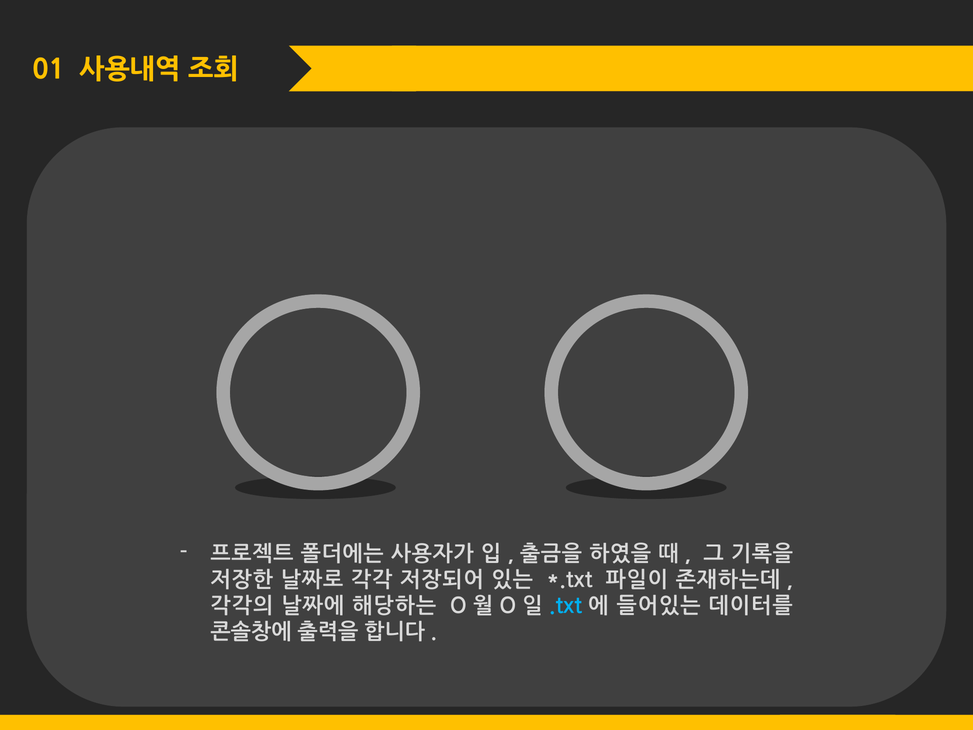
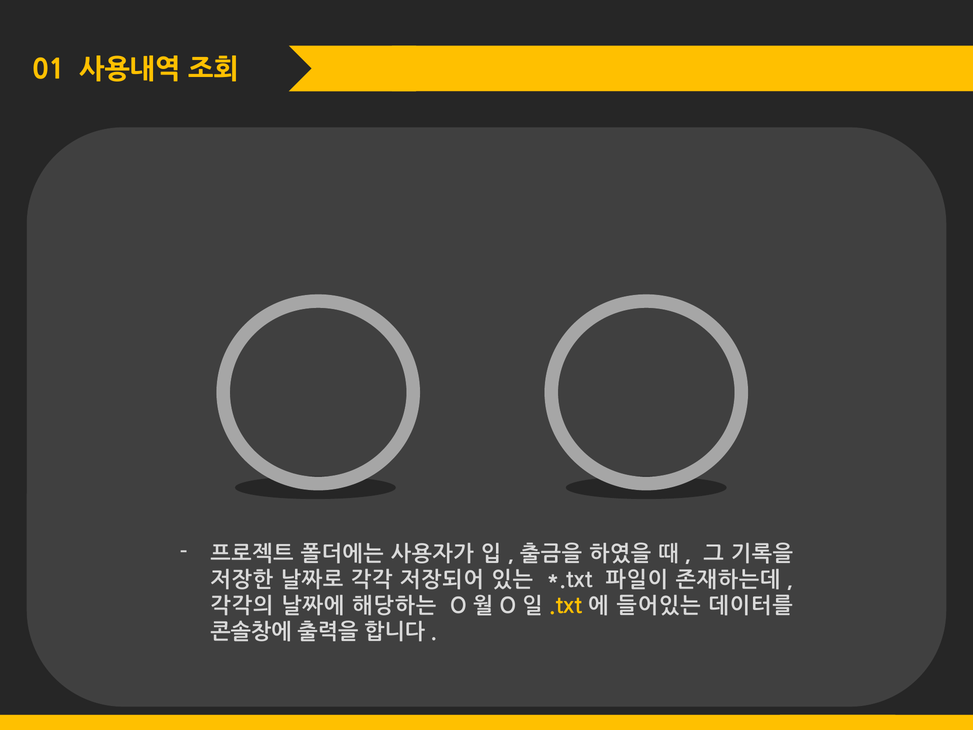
.txt colour: light blue -> yellow
